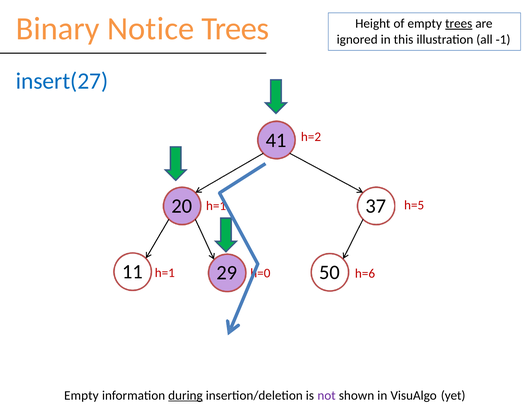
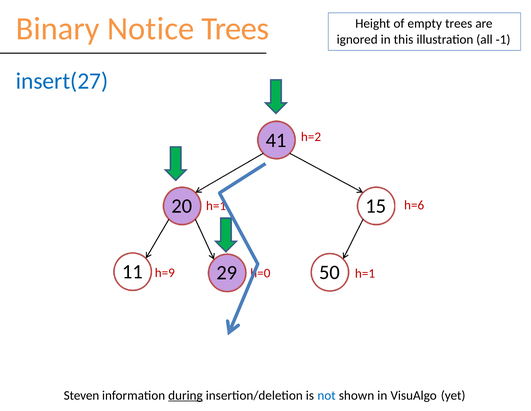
trees at (459, 23) underline: present -> none
37: 37 -> 15
h=5: h=5 -> h=6
h=1 at (165, 272): h=1 -> h=9
h=6 at (365, 273): h=6 -> h=1
Empty at (81, 395): Empty -> Steven
not colour: purple -> blue
